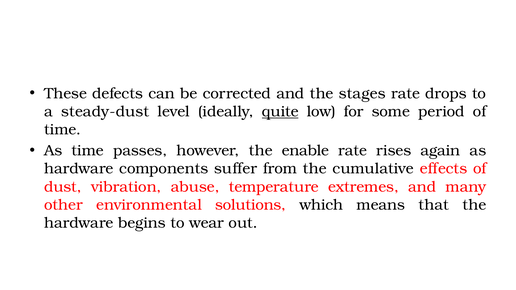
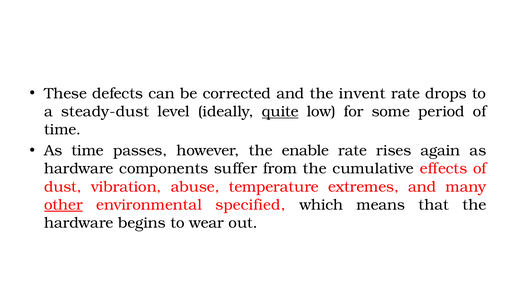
stages: stages -> invent
other underline: none -> present
solutions: solutions -> specified
